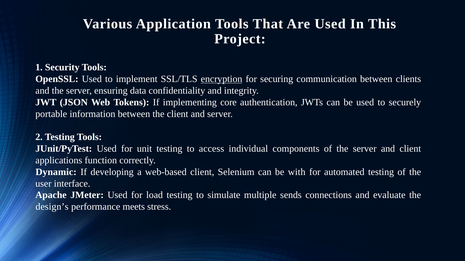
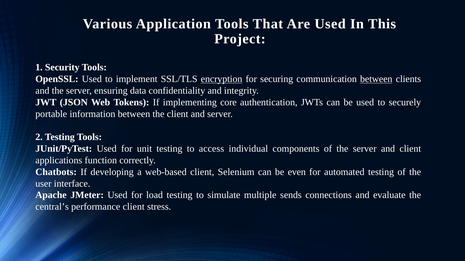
between at (376, 79) underline: none -> present
Dynamic: Dynamic -> Chatbots
with: with -> even
design’s: design’s -> central’s
performance meets: meets -> client
